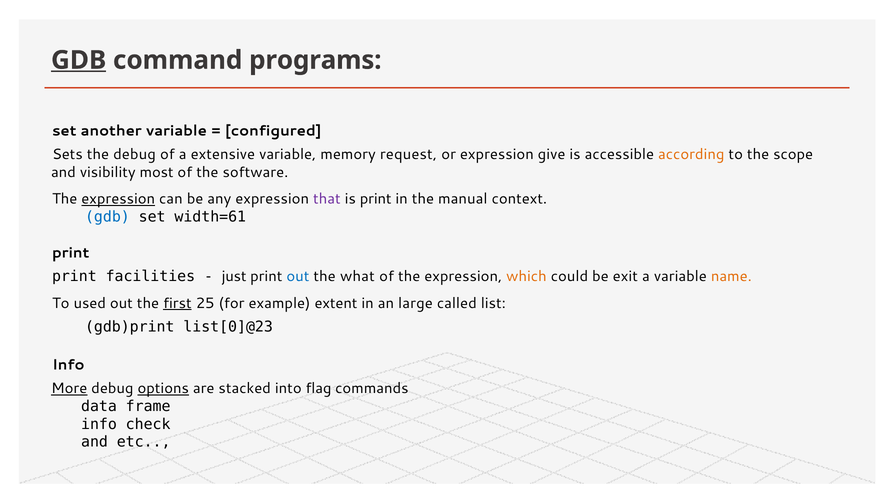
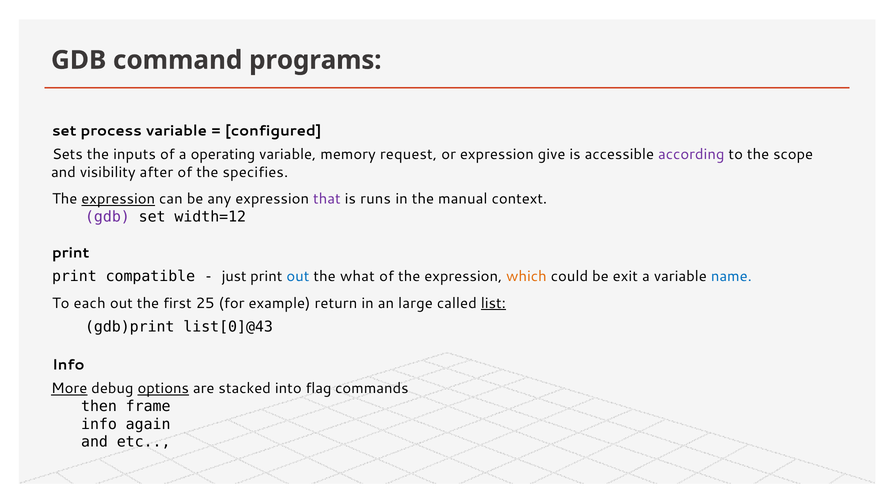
GDB at (79, 60) underline: present -> none
another: another -> process
the debug: debug -> inputs
extensive: extensive -> operating
according colour: orange -> purple
most: most -> after
software: software -> specifies
is print: print -> runs
gdb at (107, 217) colour: blue -> purple
width=61: width=61 -> width=12
facilities: facilities -> compatible
name colour: orange -> blue
used: used -> each
first underline: present -> none
extent: extent -> return
list underline: none -> present
list[0]@23: list[0]@23 -> list[0]@43
data: data -> then
check: check -> again
